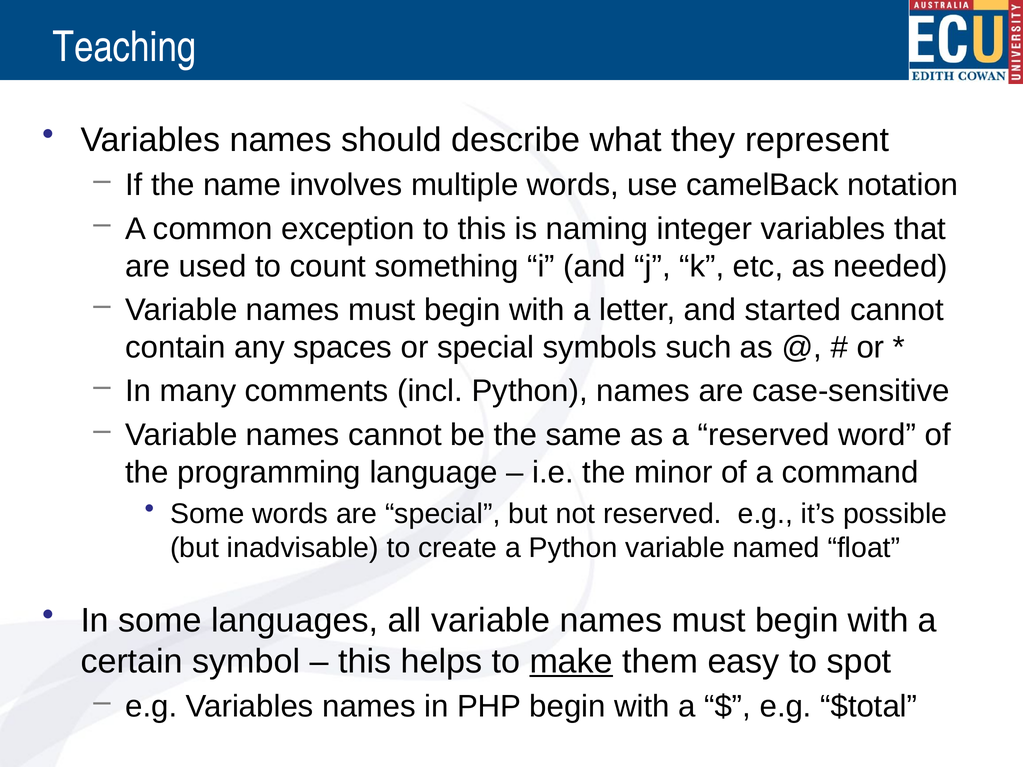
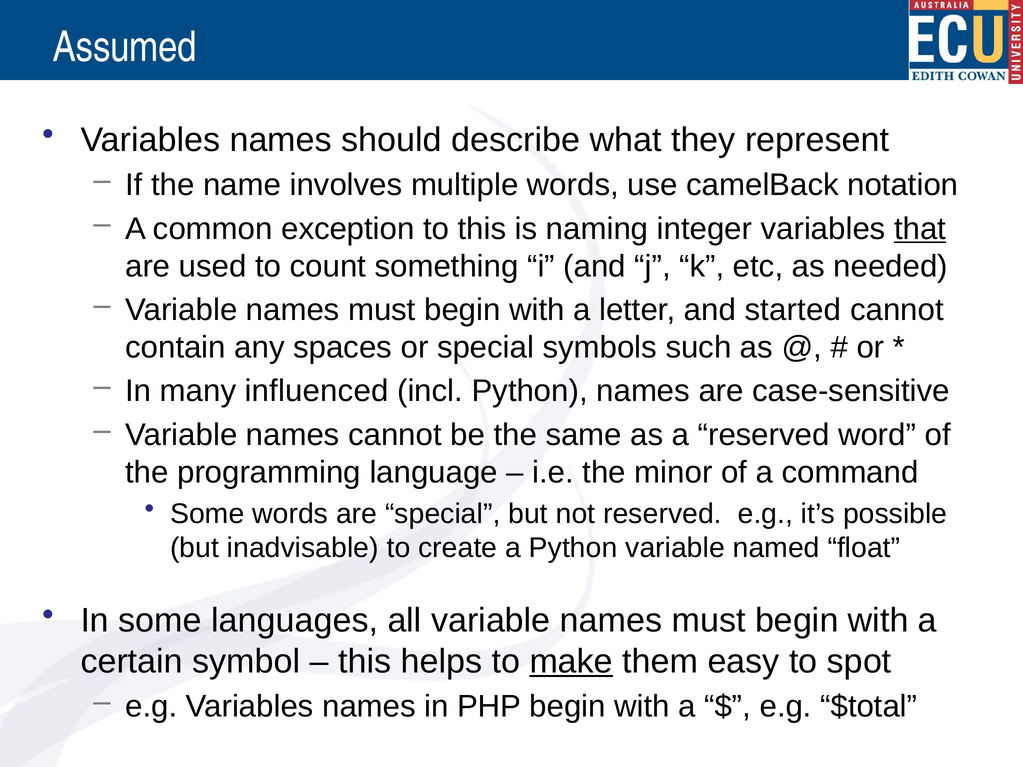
Teaching: Teaching -> Assumed
that underline: none -> present
comments: comments -> influenced
